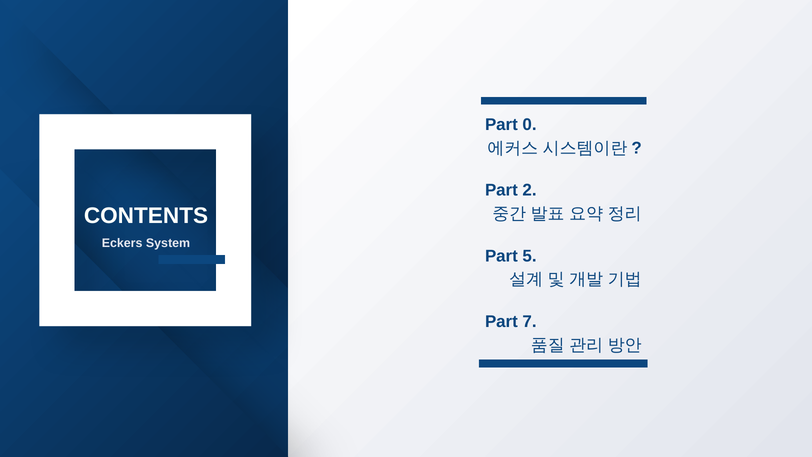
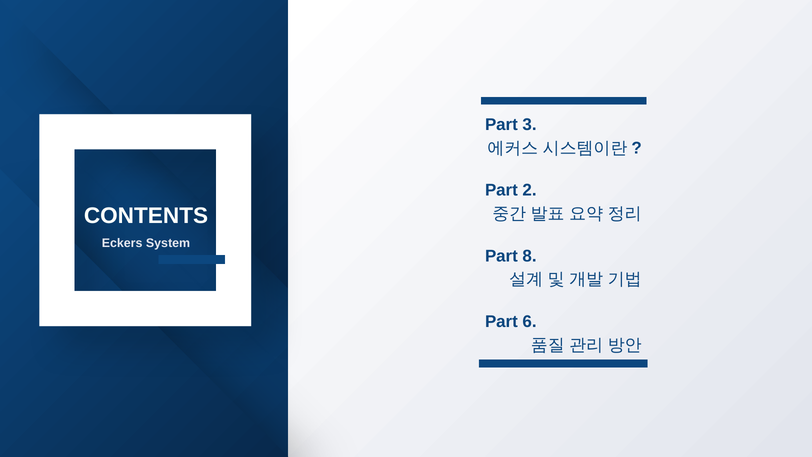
0: 0 -> 3
5: 5 -> 8
7: 7 -> 6
